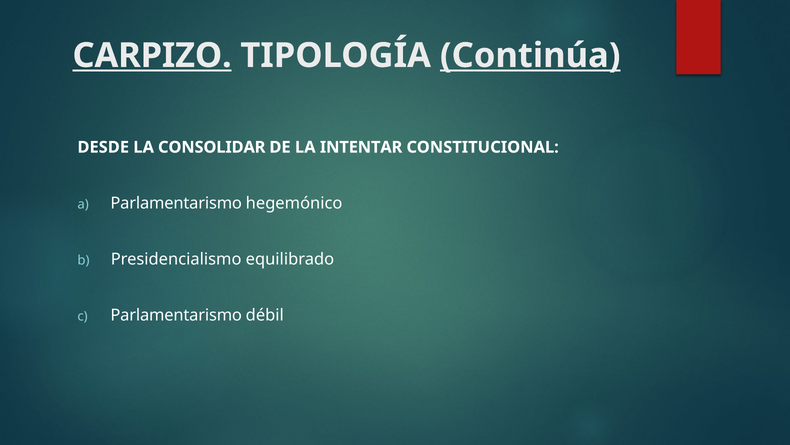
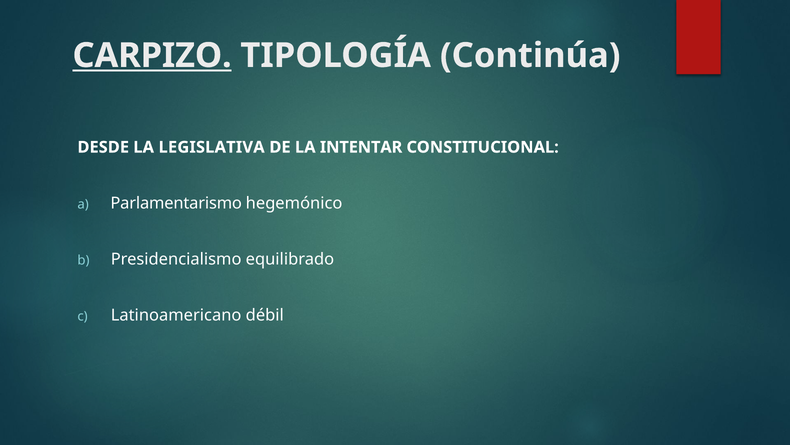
Continúa underline: present -> none
CONSOLIDAR: CONSOLIDAR -> LEGISLATIVA
Parlamentarismo at (176, 315): Parlamentarismo -> Latinoamericano
